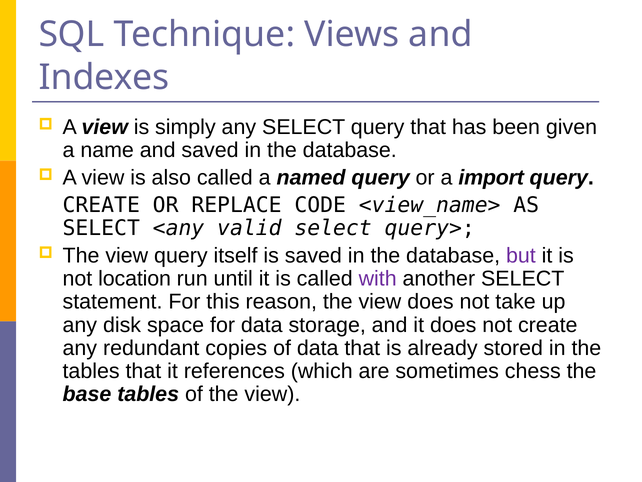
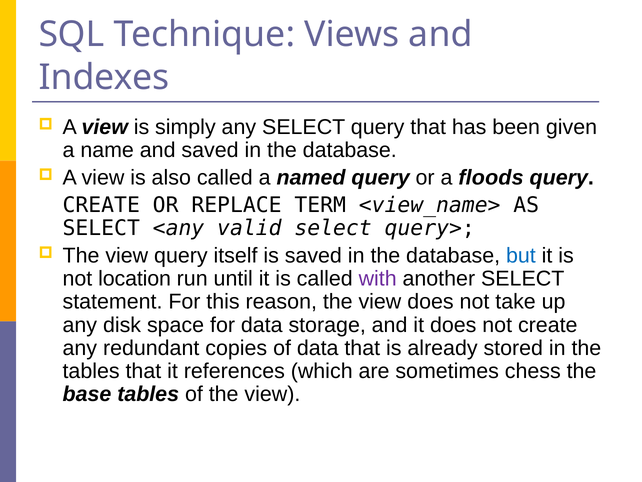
import: import -> floods
CODE: CODE -> TERM
but colour: purple -> blue
